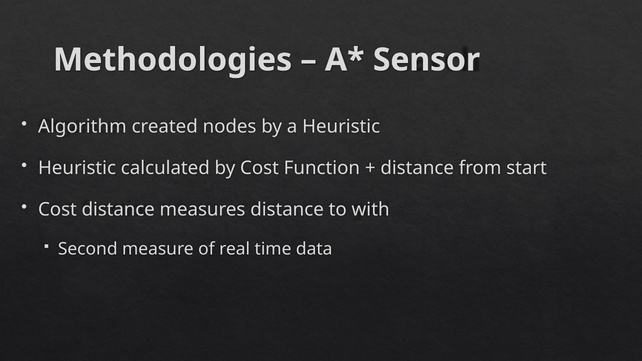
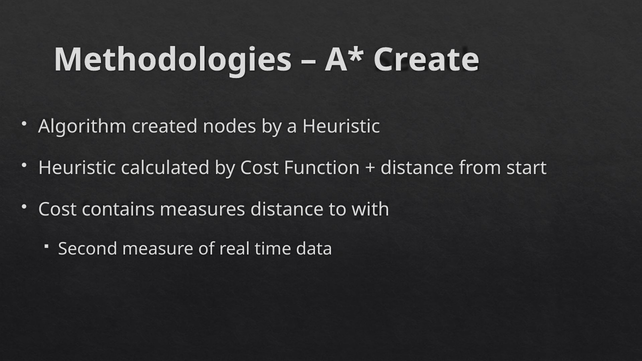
Sensor: Sensor -> Create
Cost distance: distance -> contains
